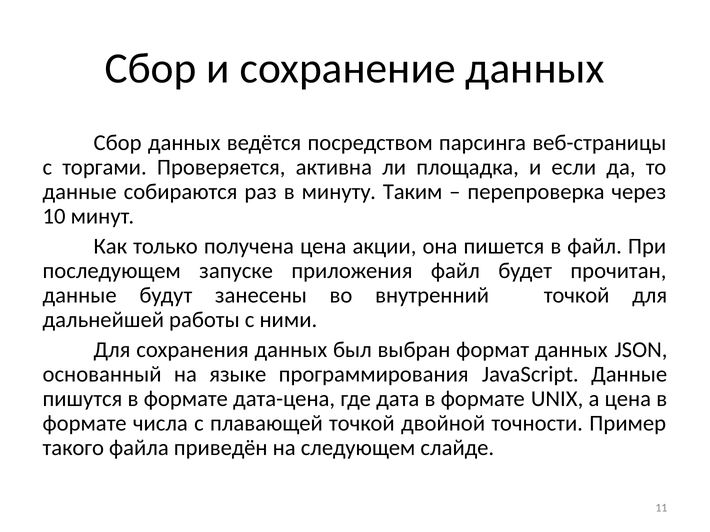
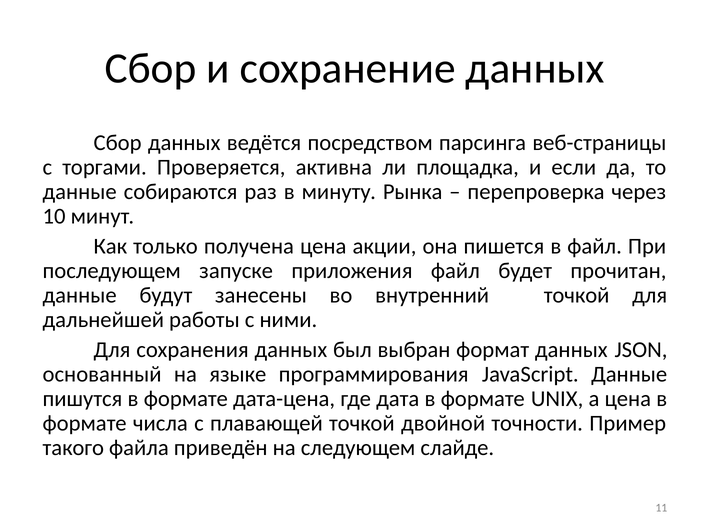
Таким: Таким -> Рынка
